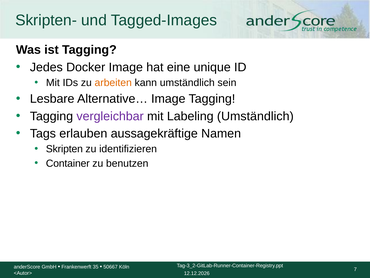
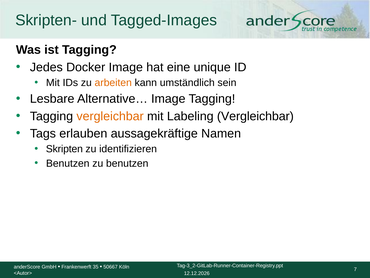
vergleichbar at (110, 116) colour: purple -> orange
Labeling Umständlich: Umständlich -> Vergleichbar
Container at (68, 163): Container -> Benutzen
